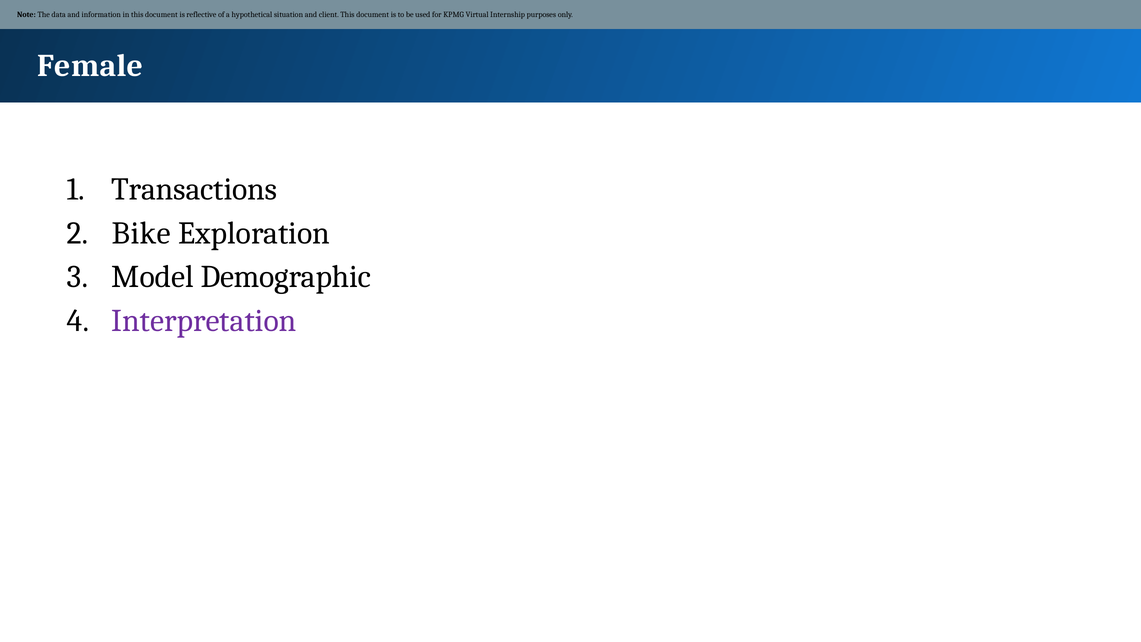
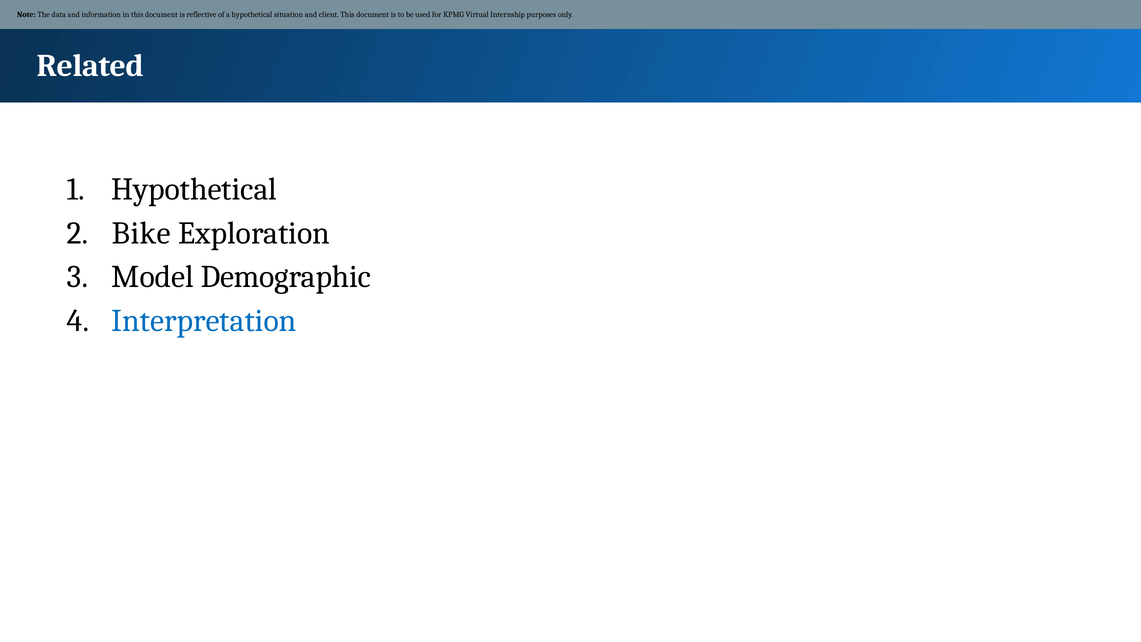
Female: Female -> Related
Transactions at (194, 189): Transactions -> Hypothetical
Interpretation colour: purple -> blue
